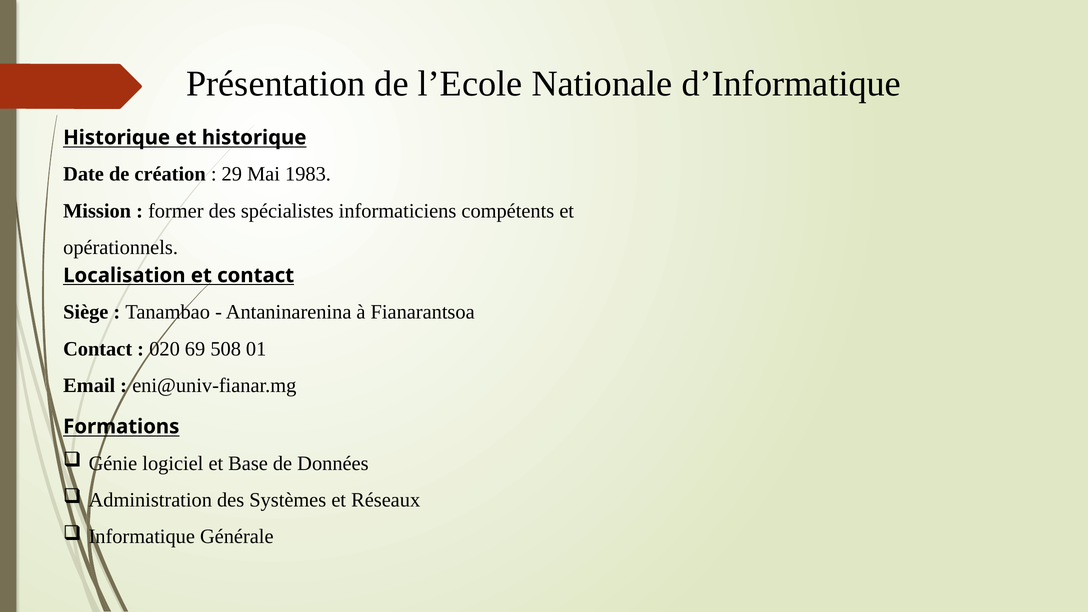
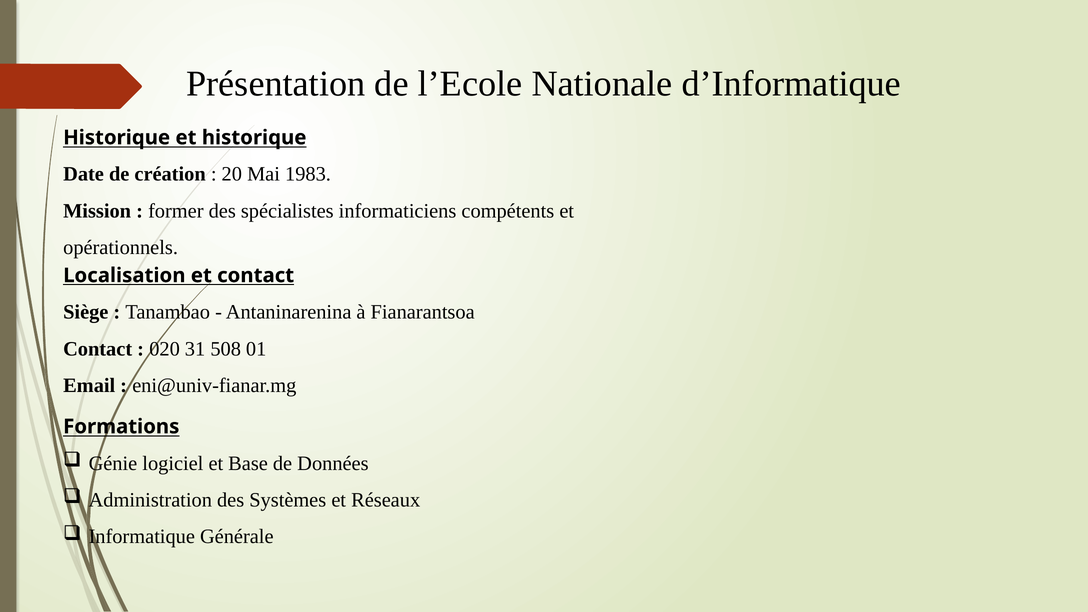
29: 29 -> 20
69: 69 -> 31
